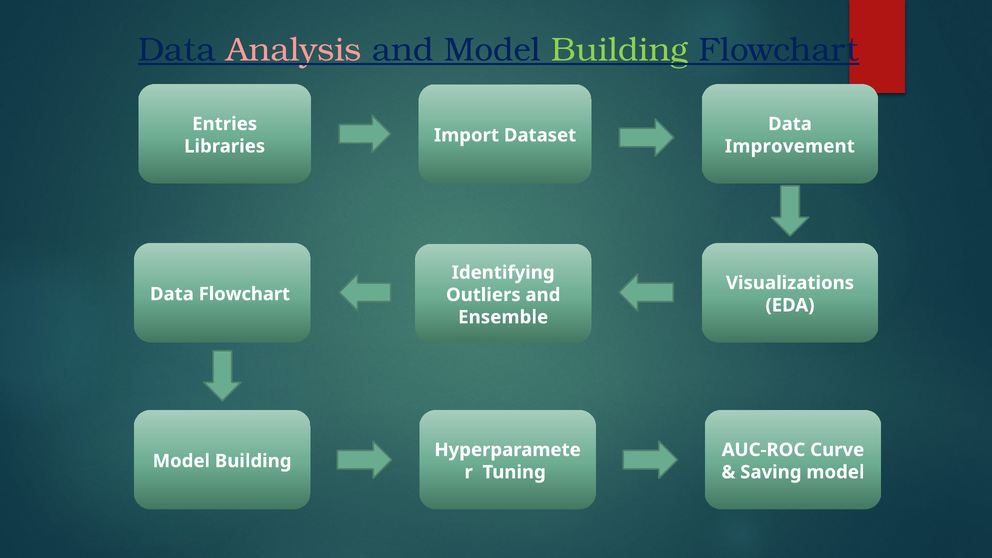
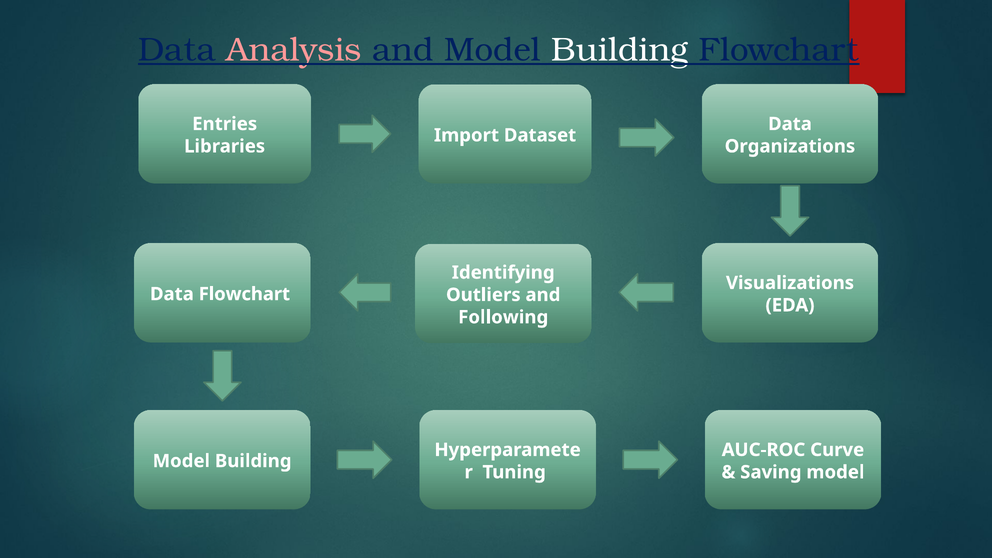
Building at (620, 50) colour: light green -> white
Improvement: Improvement -> Organizations
Ensemble: Ensemble -> Following
